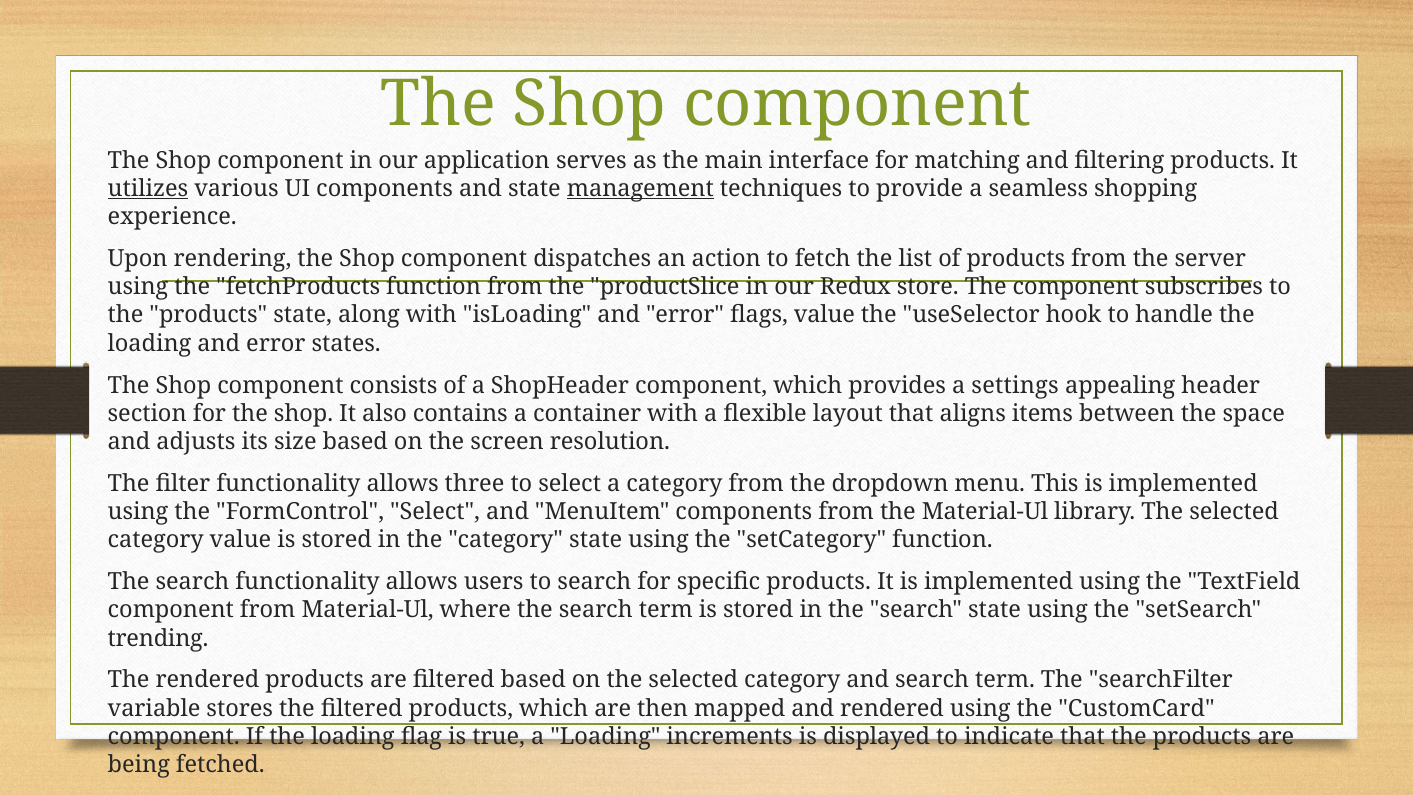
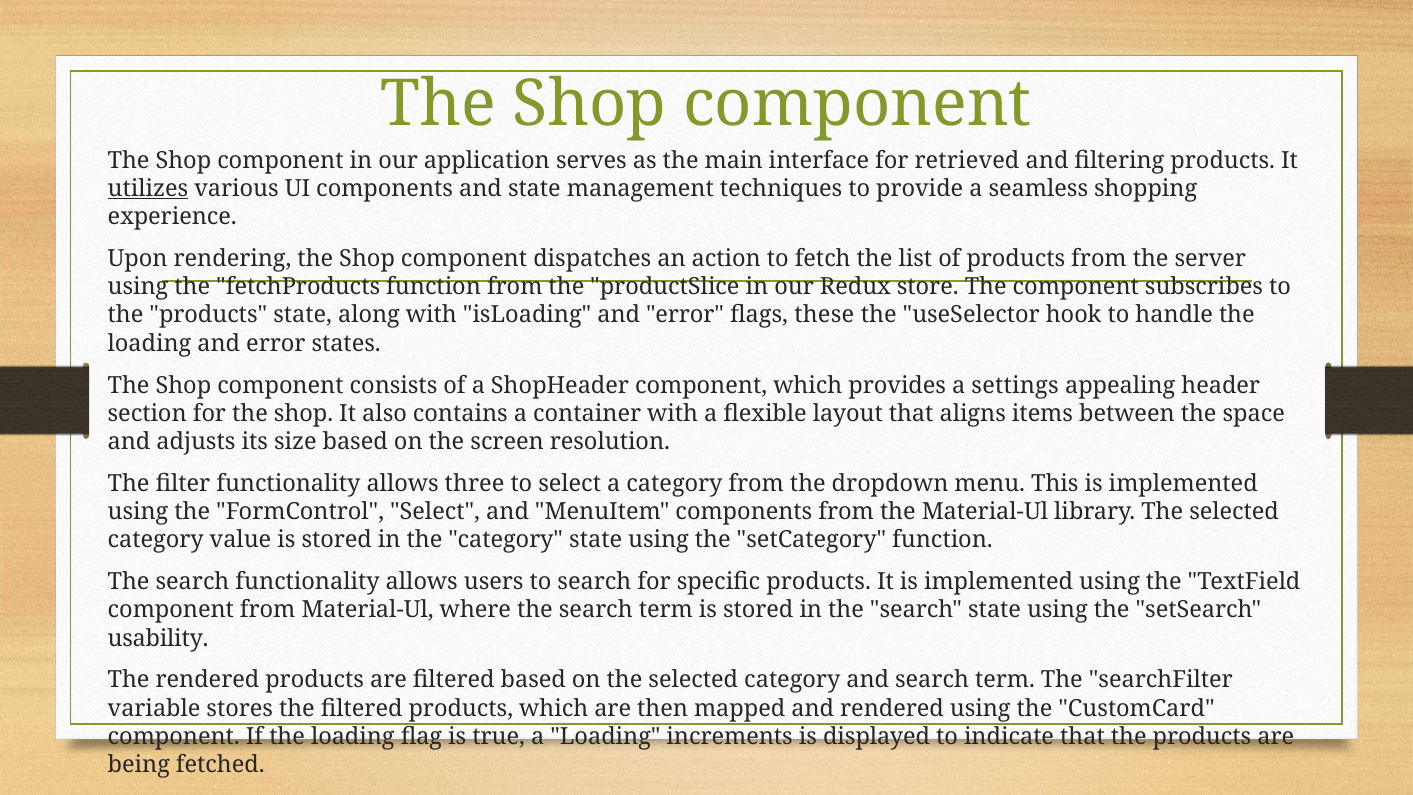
matching: matching -> retrieved
management underline: present -> none
flags value: value -> these
trending: trending -> usability
